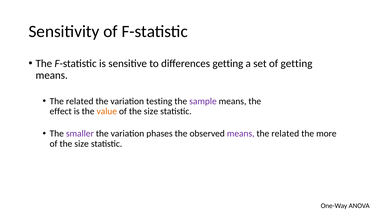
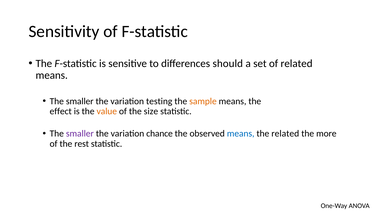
differences getting: getting -> should
of getting: getting -> related
related at (80, 101): related -> smaller
sample colour: purple -> orange
phases: phases -> chance
means at (241, 134) colour: purple -> blue
size at (82, 144): size -> rest
